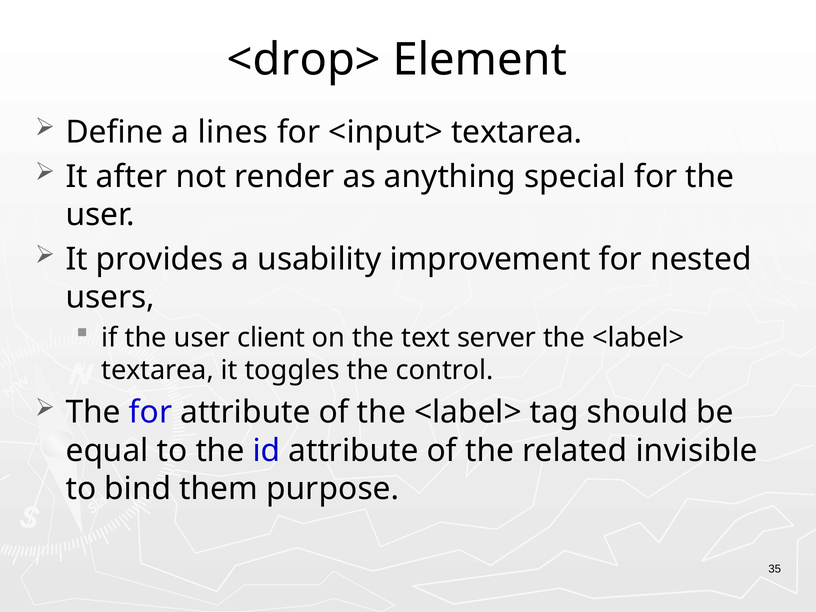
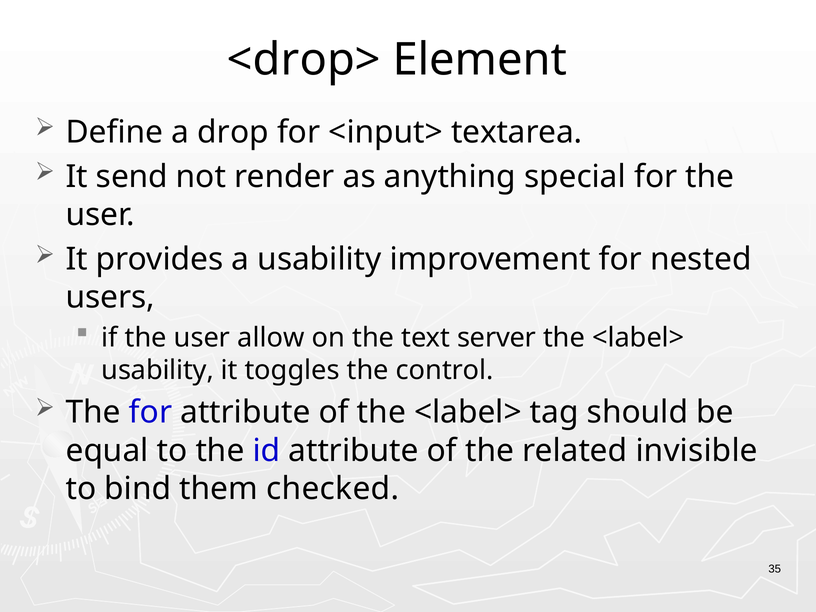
lines: lines -> drop
after: after -> send
client: client -> allow
textarea at (158, 370): textarea -> usability
purpose: purpose -> checked
